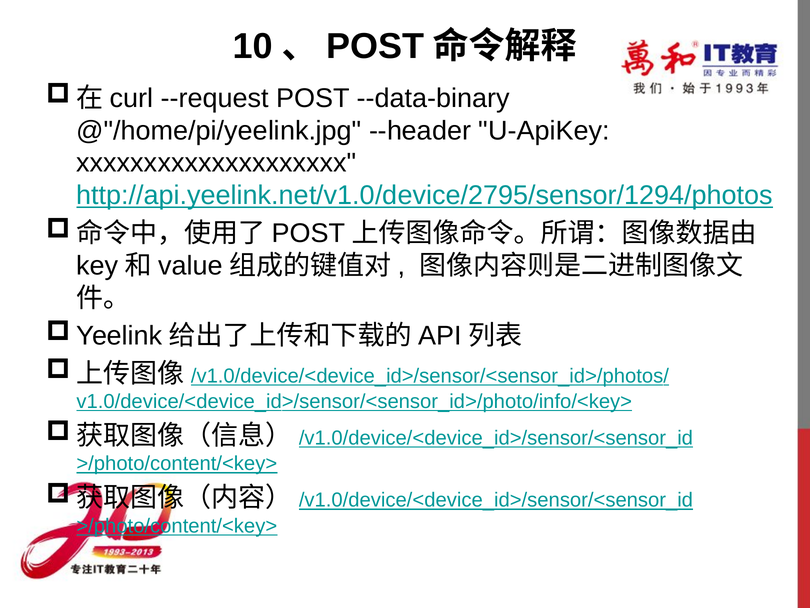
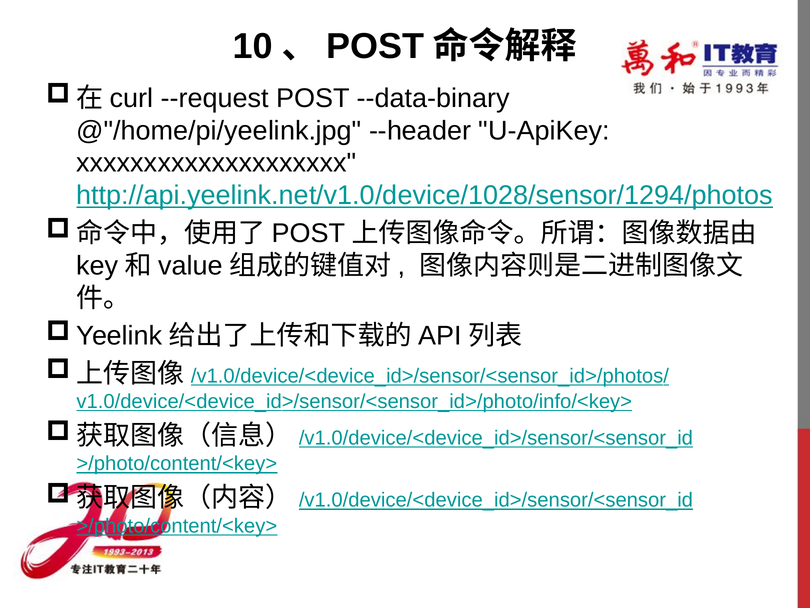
http://api.yeelink.net/v1.0/device/2795/sensor/1294/photos: http://api.yeelink.net/v1.0/device/2795/sensor/1294/photos -> http://api.yeelink.net/v1.0/device/1028/sensor/1294/photos
